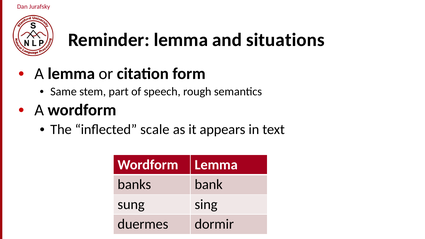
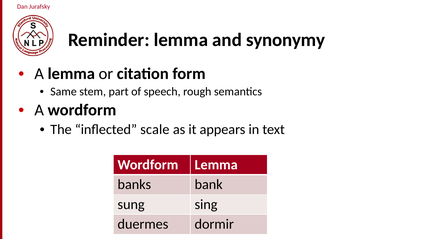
situations: situations -> synonymy
